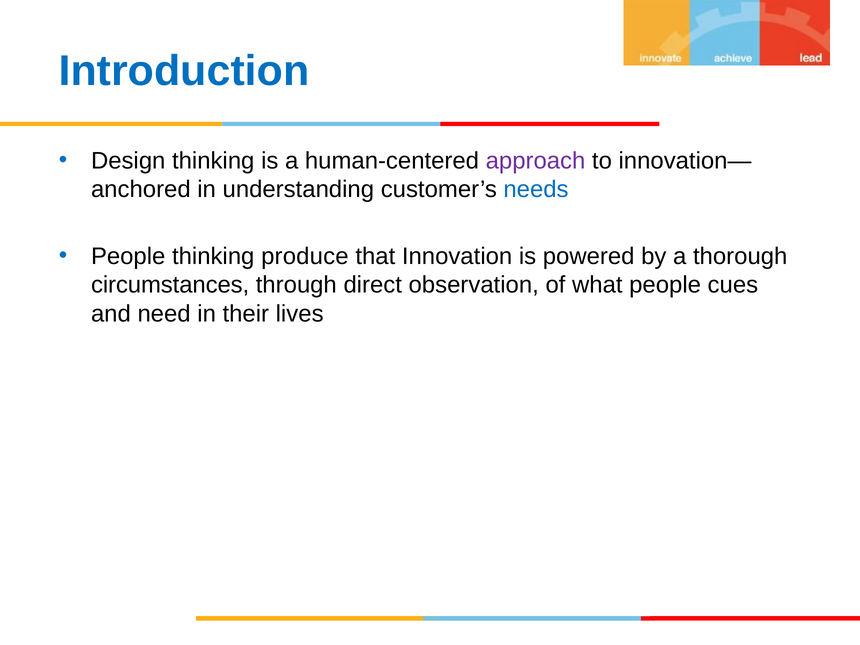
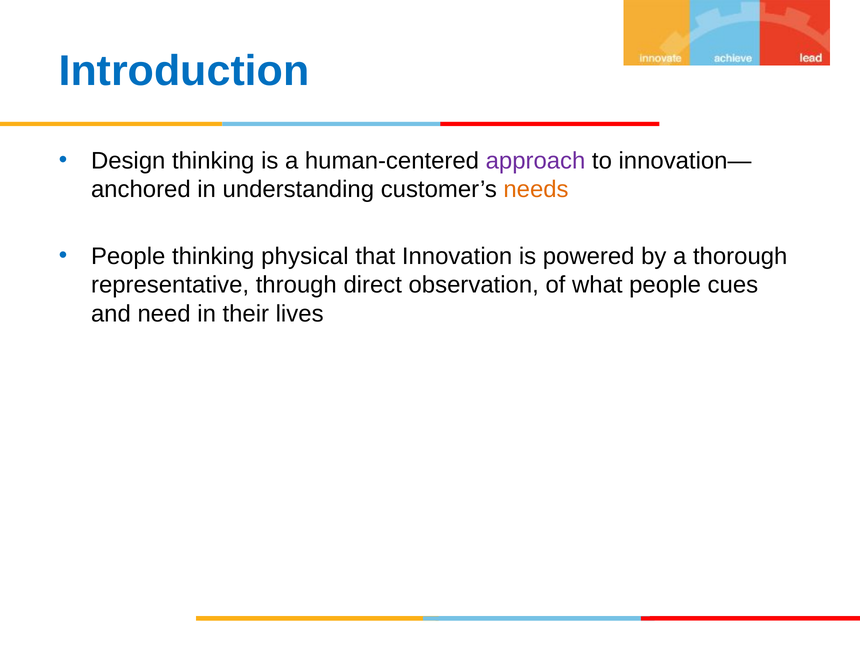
needs colour: blue -> orange
produce: produce -> physical
circumstances: circumstances -> representative
